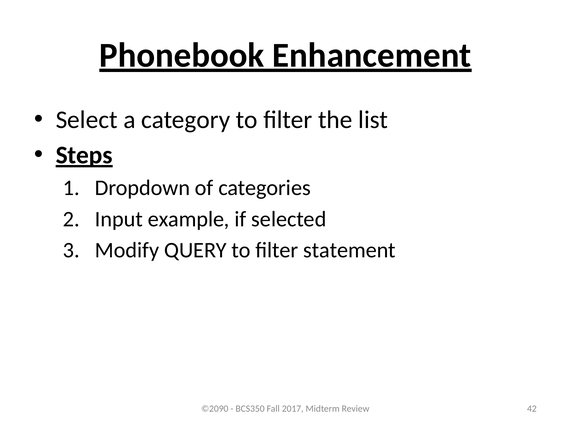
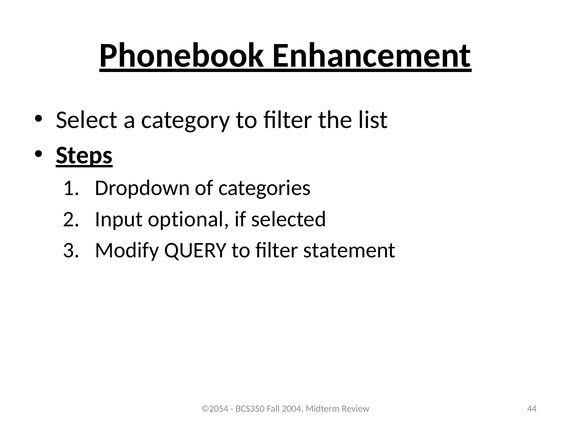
example: example -> optional
©2090: ©2090 -> ©2054
2017: 2017 -> 2004
42: 42 -> 44
